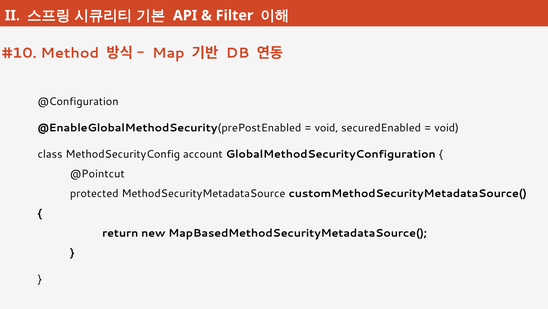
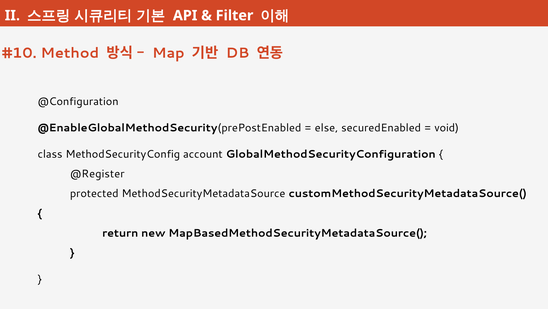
void at (327, 127): void -> else
@Pointcut: @Pointcut -> @Register
